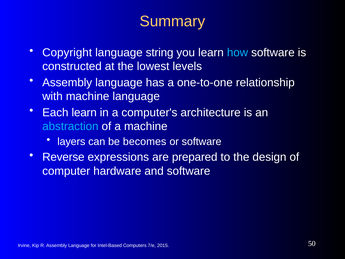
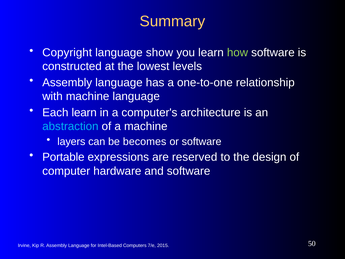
string: string -> show
how colour: light blue -> light green
Reverse: Reverse -> Portable
prepared: prepared -> reserved
